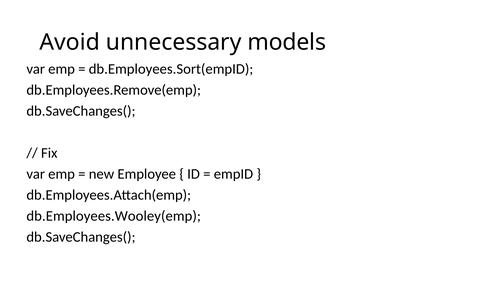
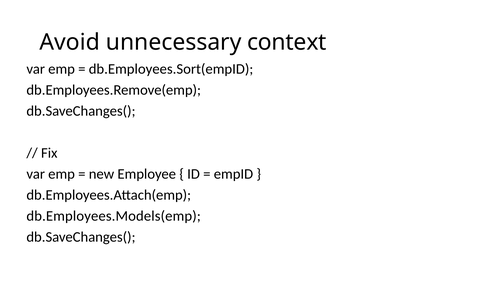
models: models -> context
db.Employees.Wooley(emp: db.Employees.Wooley(emp -> db.Employees.Models(emp
